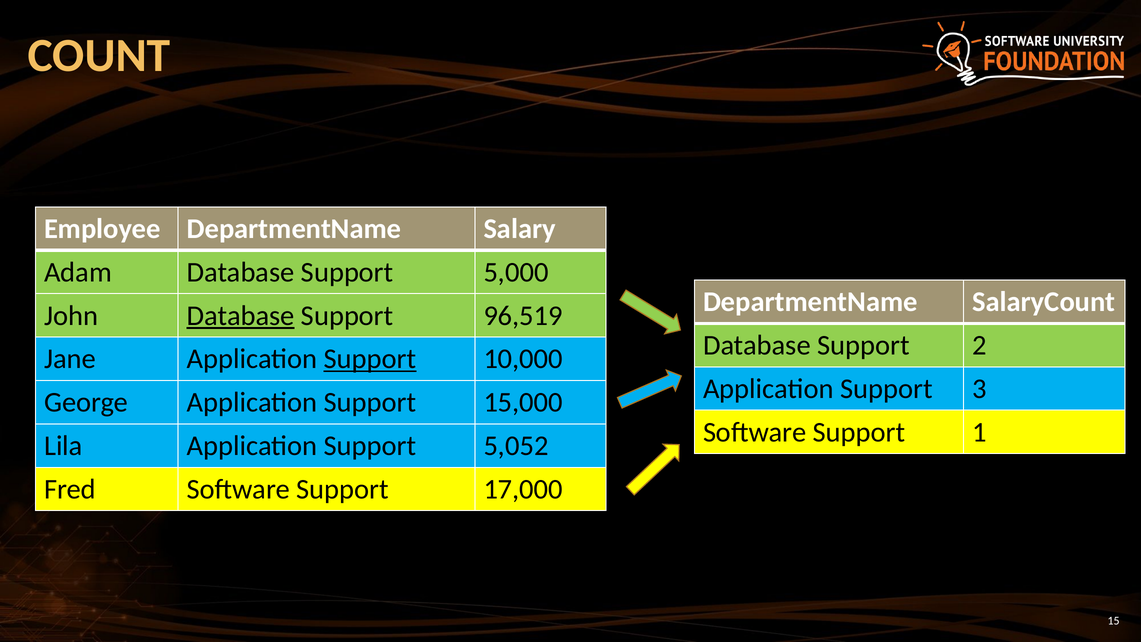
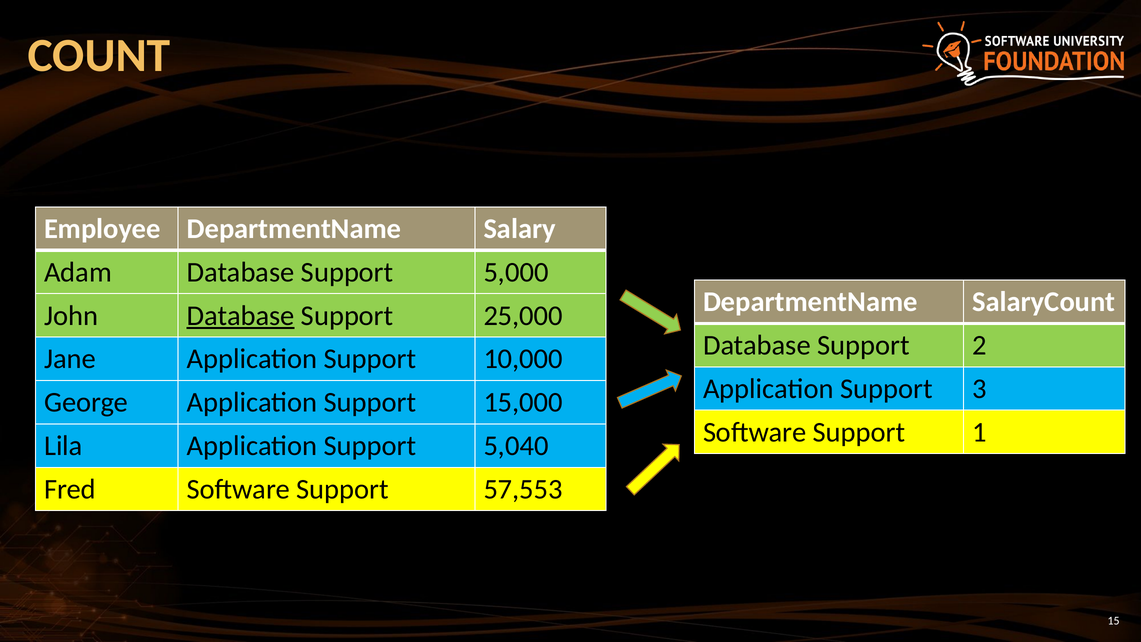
96,519: 96,519 -> 25,000
Support at (370, 359) underline: present -> none
5,052: 5,052 -> 5,040
17,000: 17,000 -> 57,553
